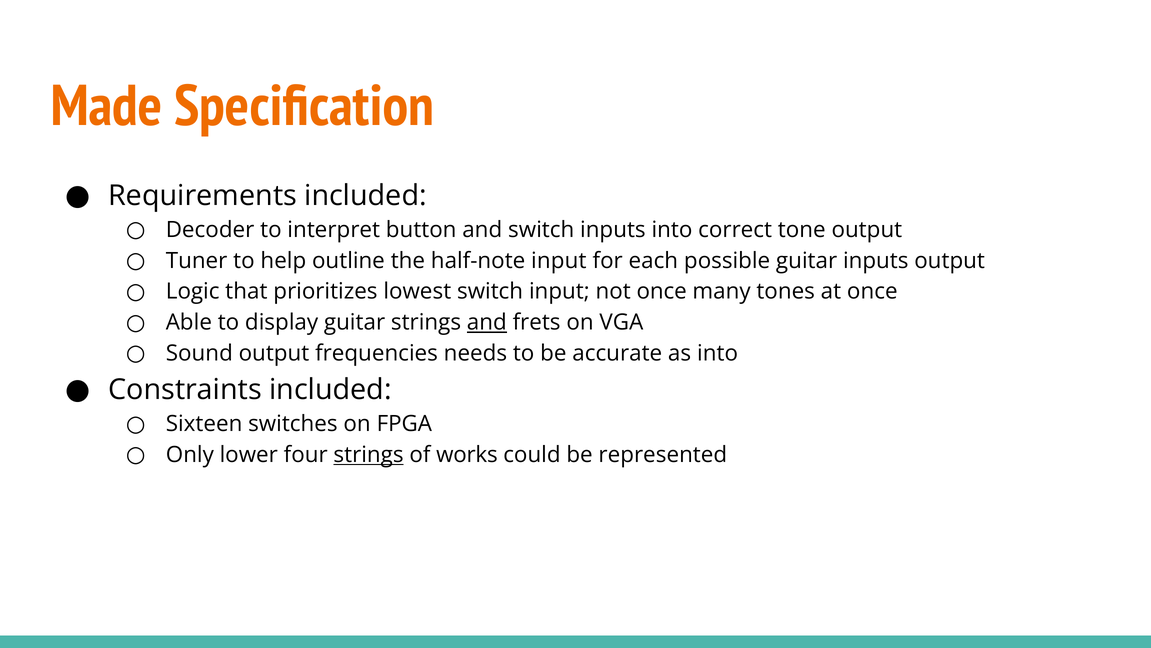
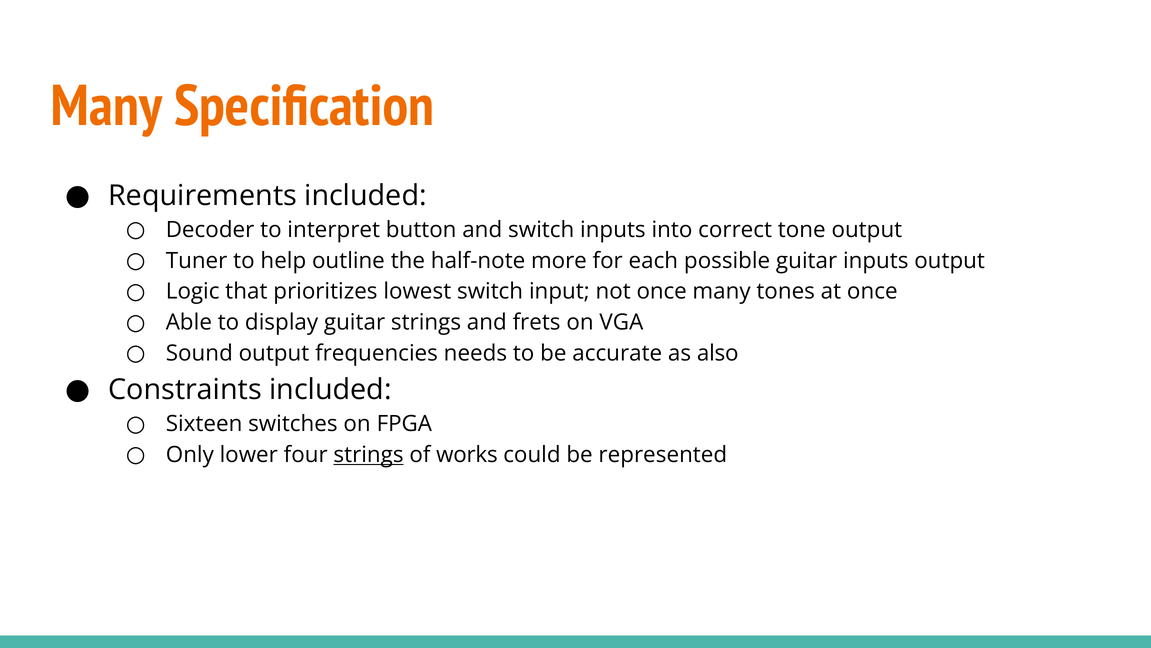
Made at (107, 106): Made -> Many
half-note input: input -> more
and at (487, 322) underline: present -> none
as into: into -> also
